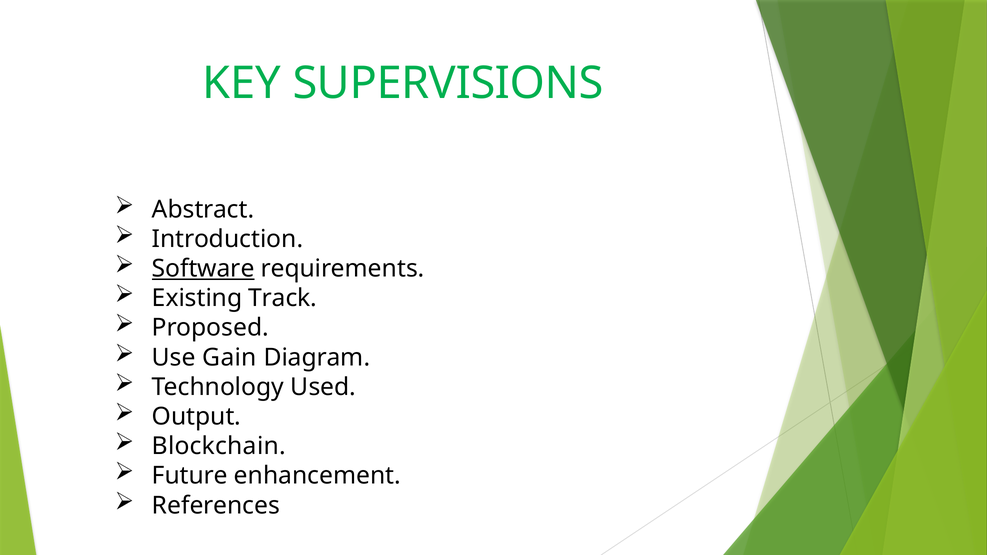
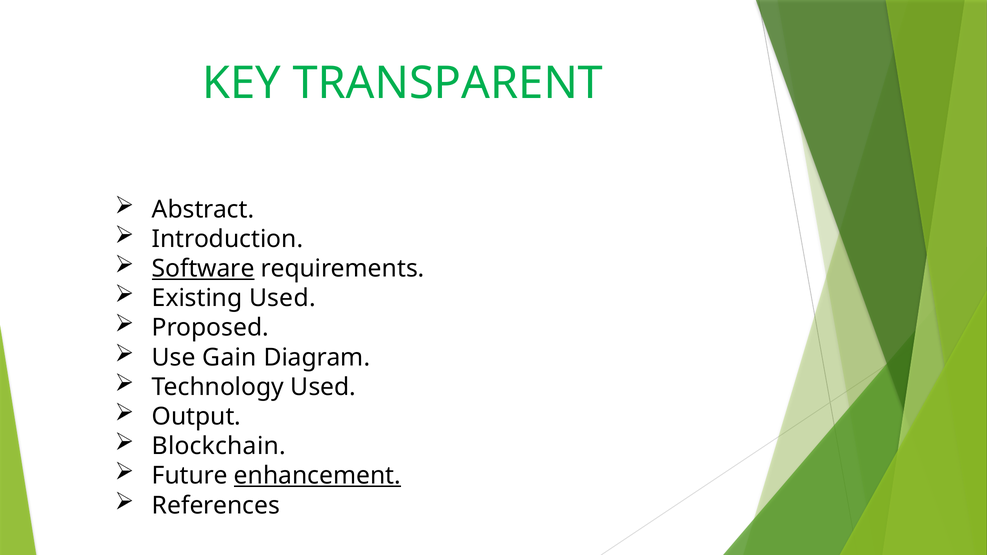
SUPERVISIONS: SUPERVISIONS -> TRANSPARENT
Existing Track: Track -> Used
enhancement underline: none -> present
